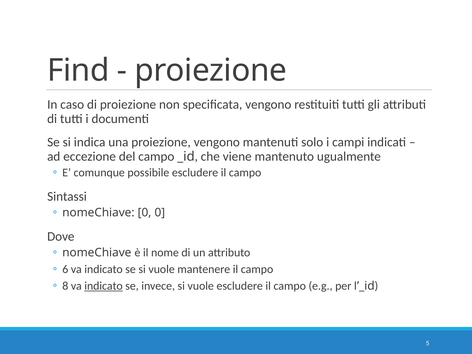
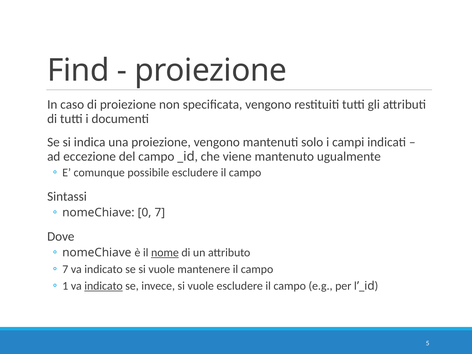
0 0: 0 -> 7
nome underline: none -> present
6 at (65, 269): 6 -> 7
8: 8 -> 1
